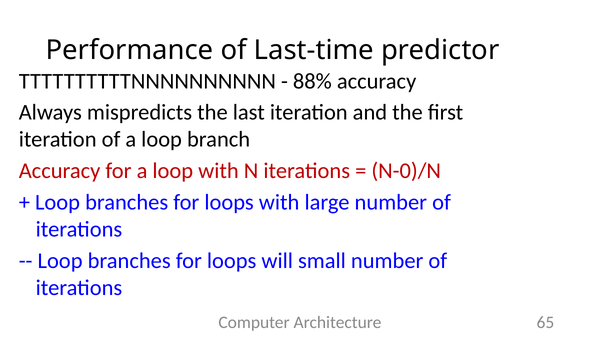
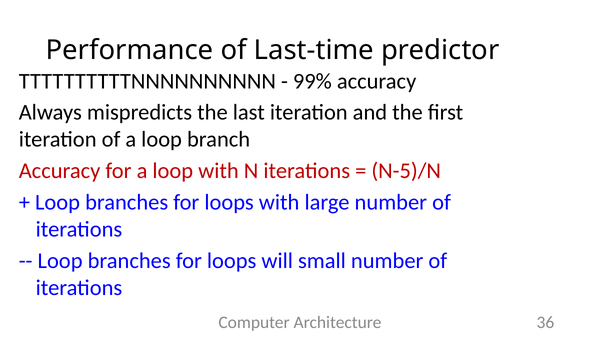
88%: 88% -> 99%
N-0)/N: N-0)/N -> N-5)/N
65: 65 -> 36
